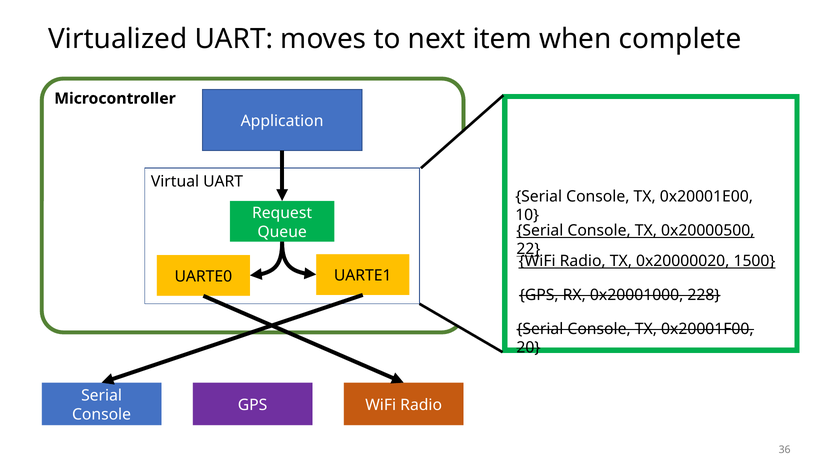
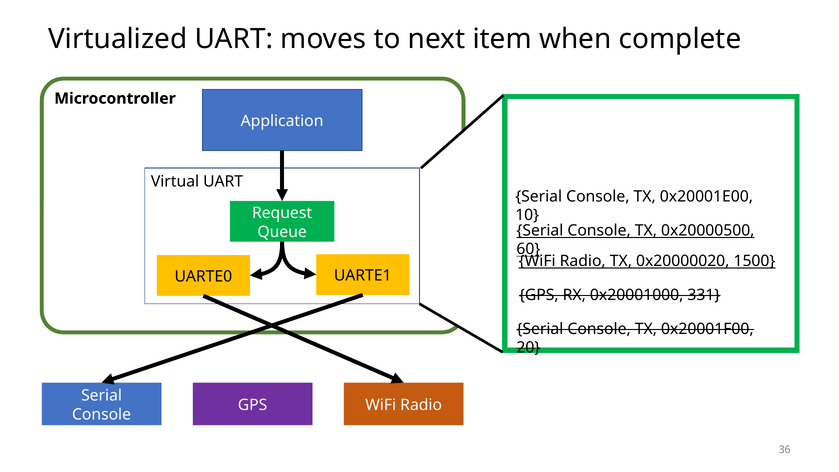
22: 22 -> 60
228: 228 -> 331
